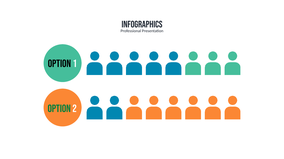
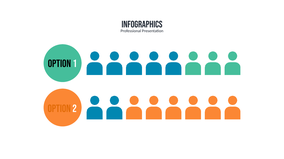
Option at (59, 109) colour: green -> orange
